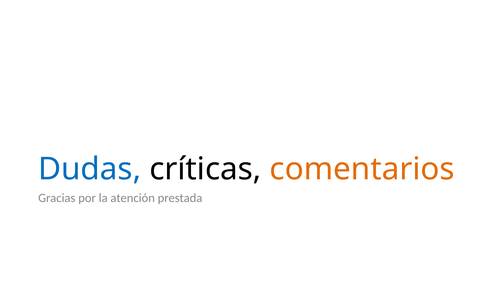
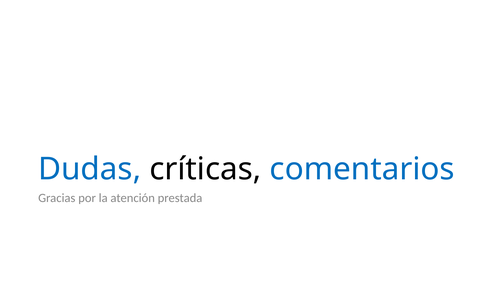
comentarios colour: orange -> blue
